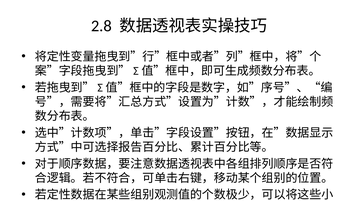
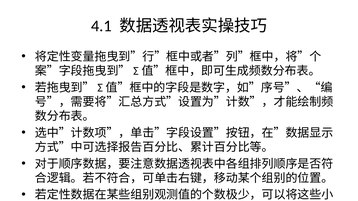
2.8: 2.8 -> 4.1
